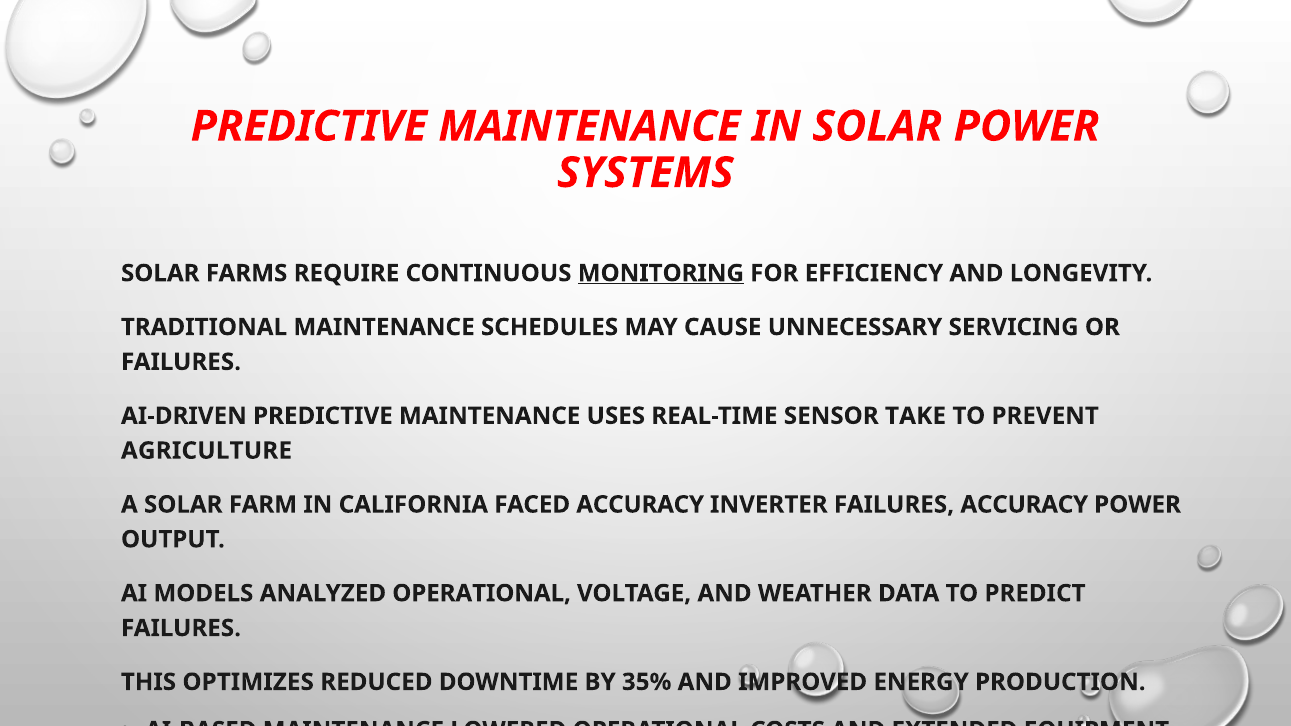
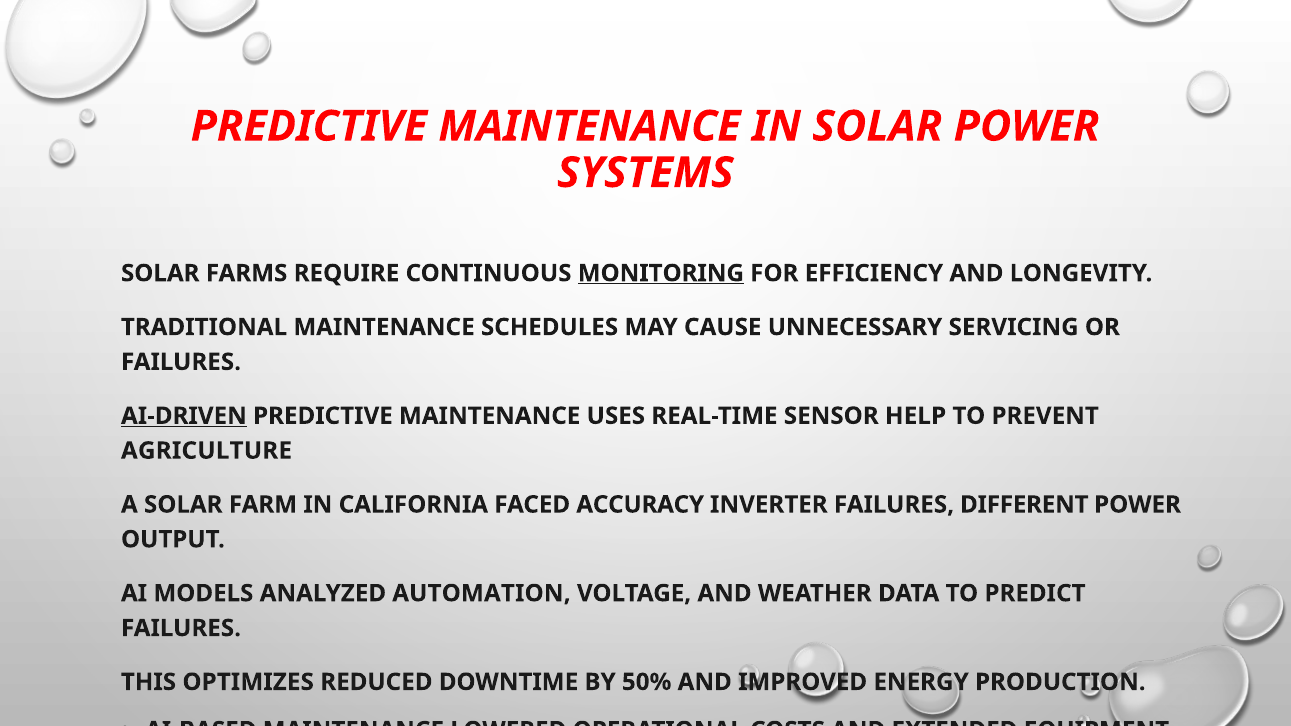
AI-DRIVEN underline: none -> present
TAKE: TAKE -> HELP
FAILURES ACCURACY: ACCURACY -> DIFFERENT
ANALYZED OPERATIONAL: OPERATIONAL -> AUTOMATION
35%: 35% -> 50%
